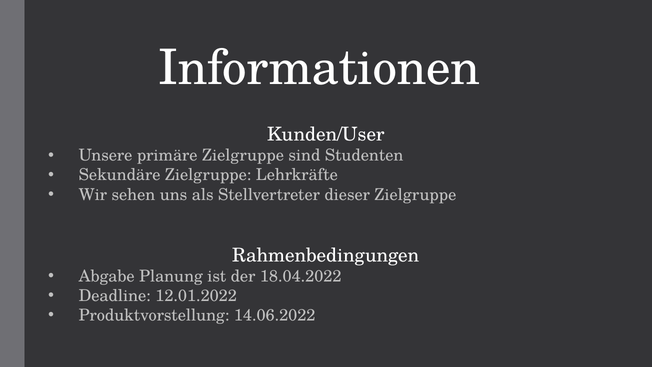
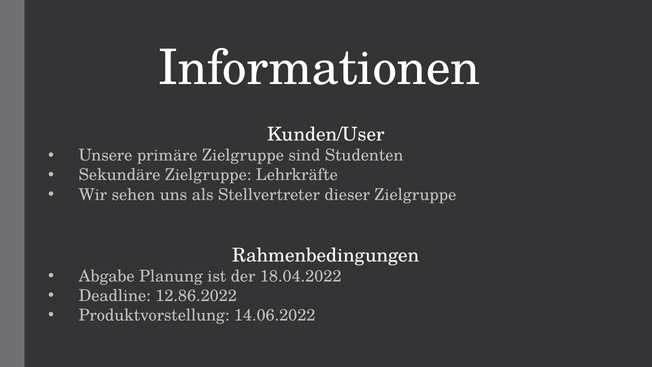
12.01.2022: 12.01.2022 -> 12.86.2022
